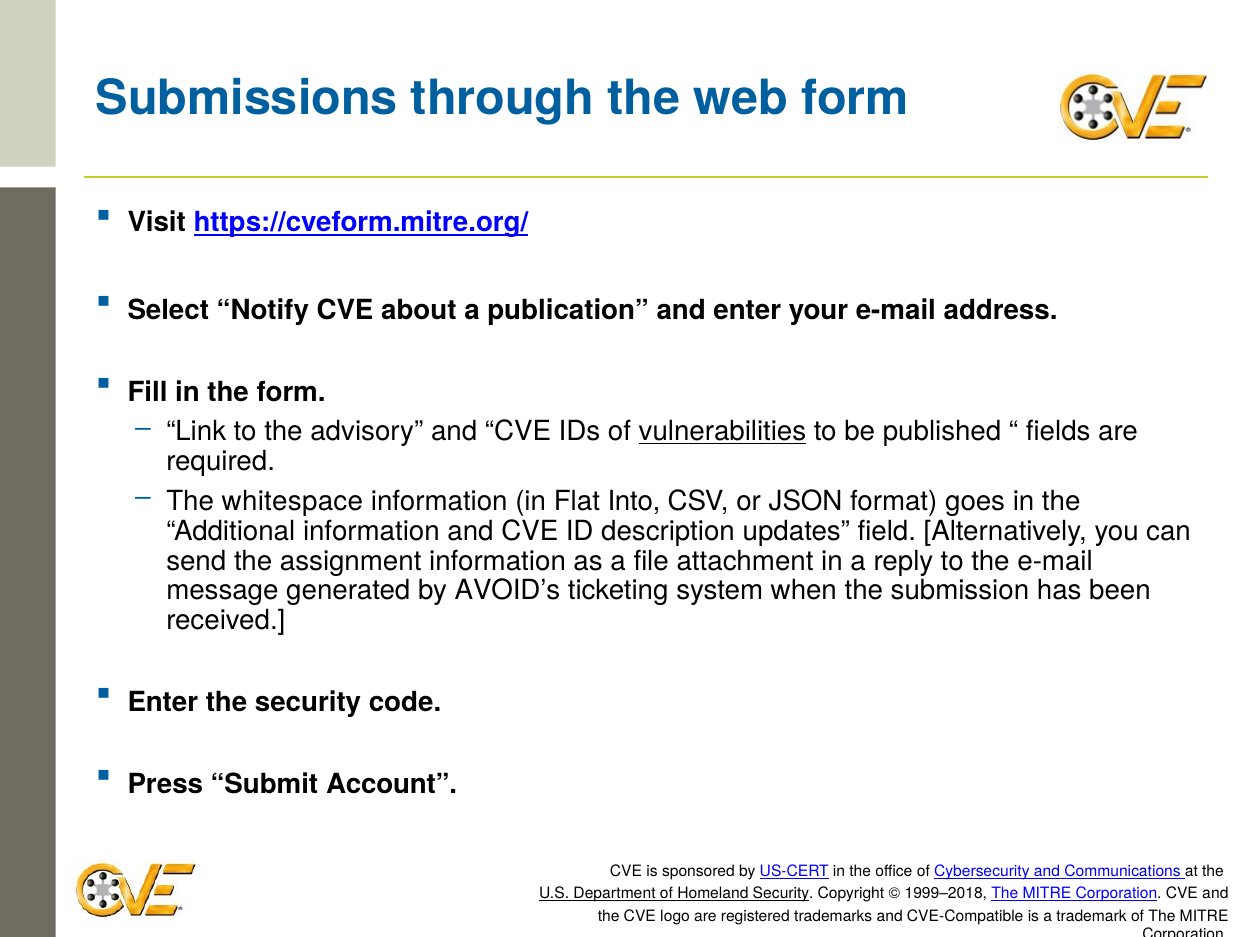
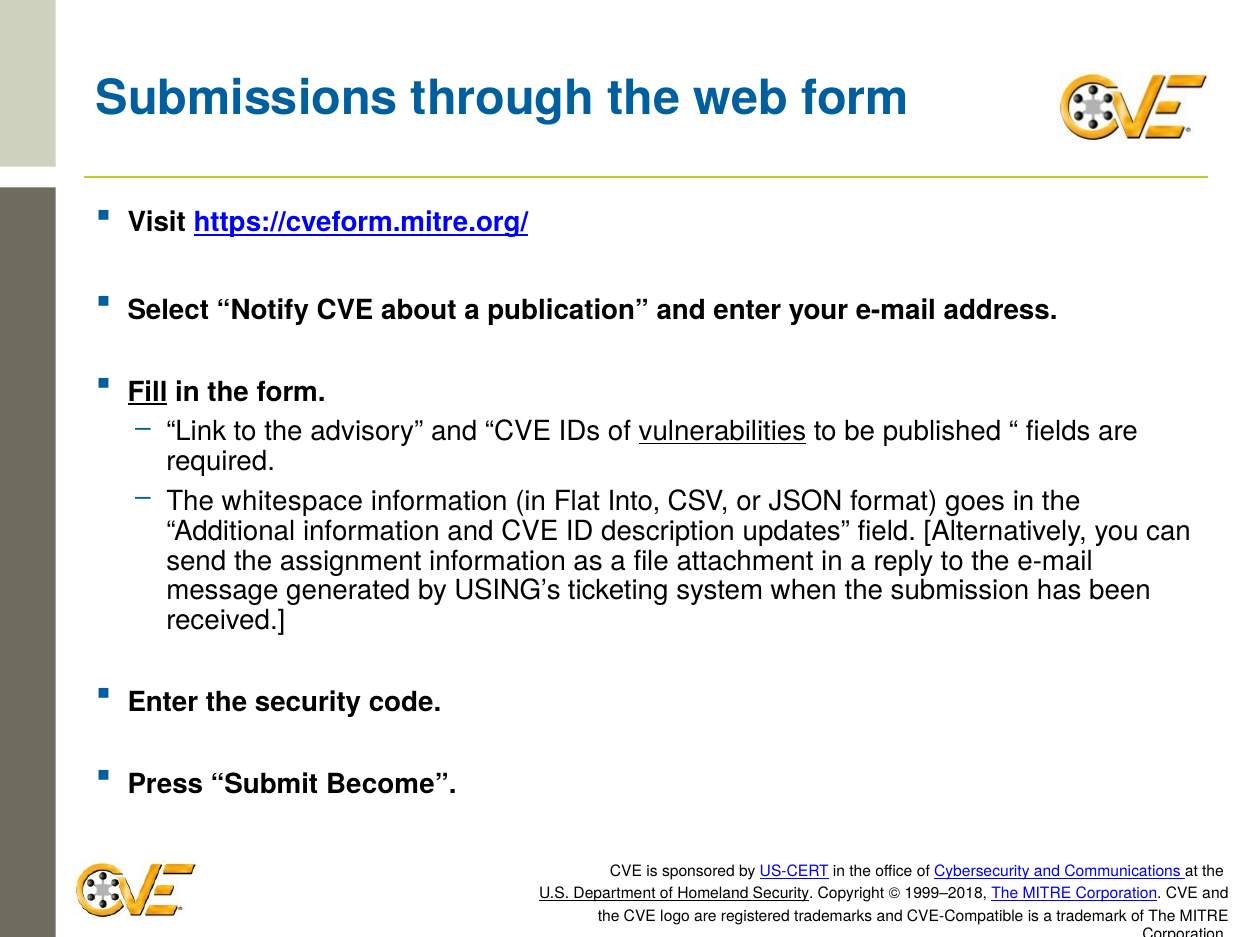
Fill underline: none -> present
AVOID’s: AVOID’s -> USING’s
Account: Account -> Become
